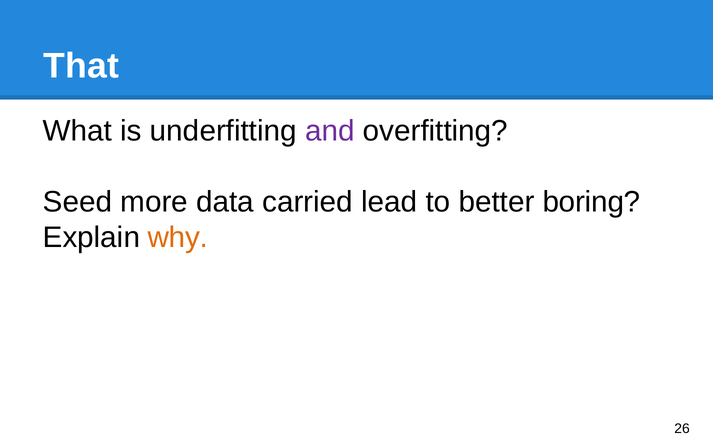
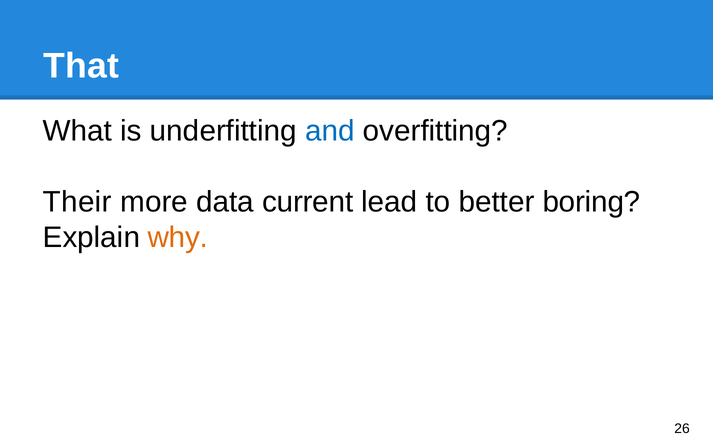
and colour: purple -> blue
Seed: Seed -> Their
carried: carried -> current
